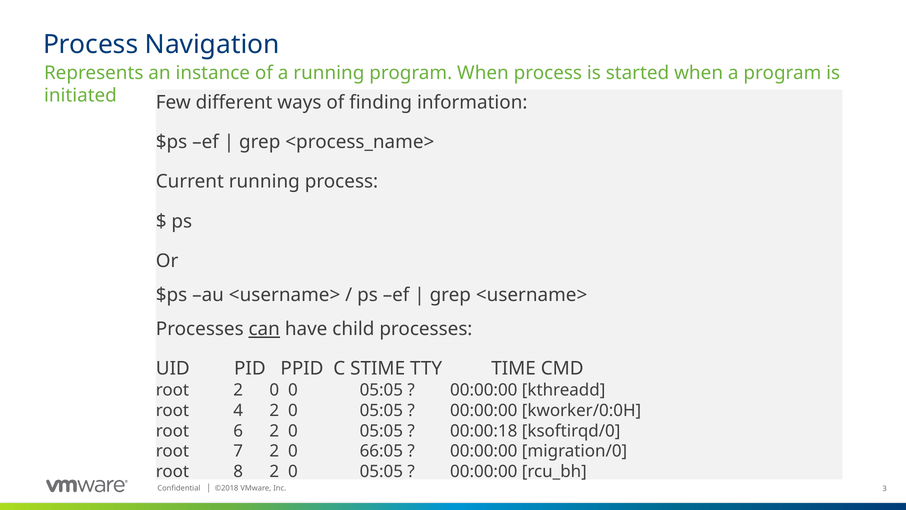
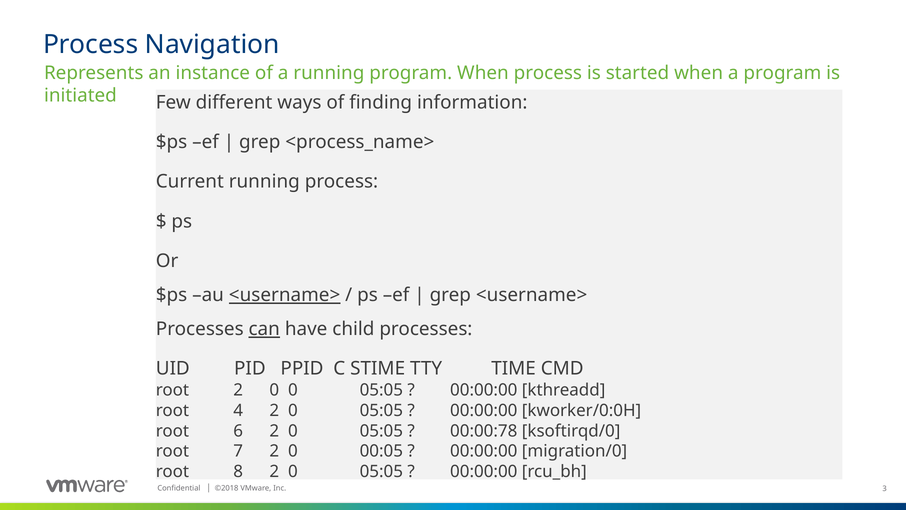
<username> at (285, 295) underline: none -> present
00:00:18: 00:00:18 -> 00:00:78
66:05: 66:05 -> 00:05
